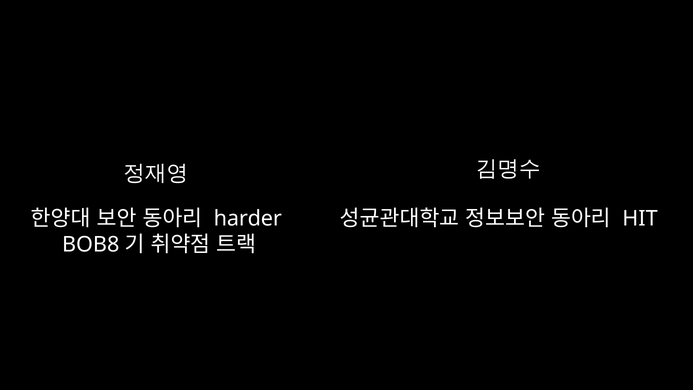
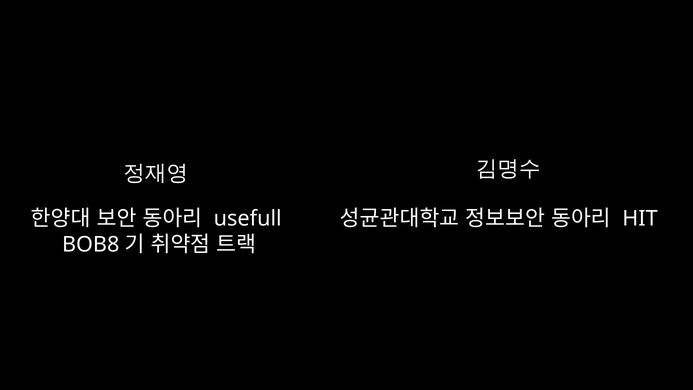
harder: harder -> usefull
